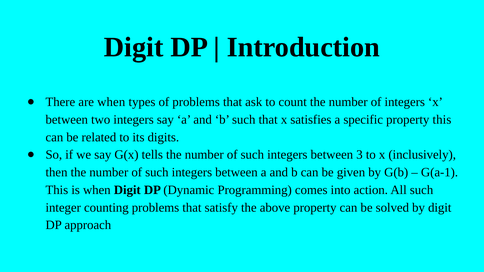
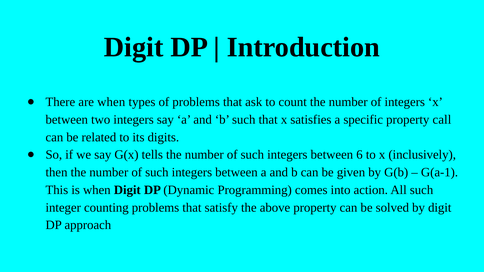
property this: this -> call
3: 3 -> 6
